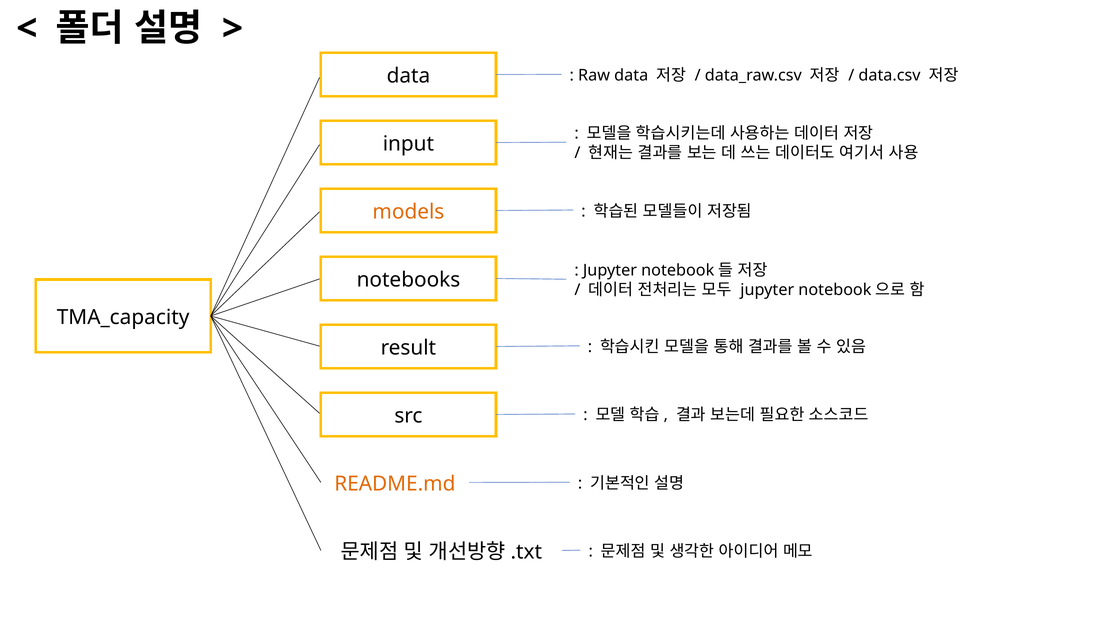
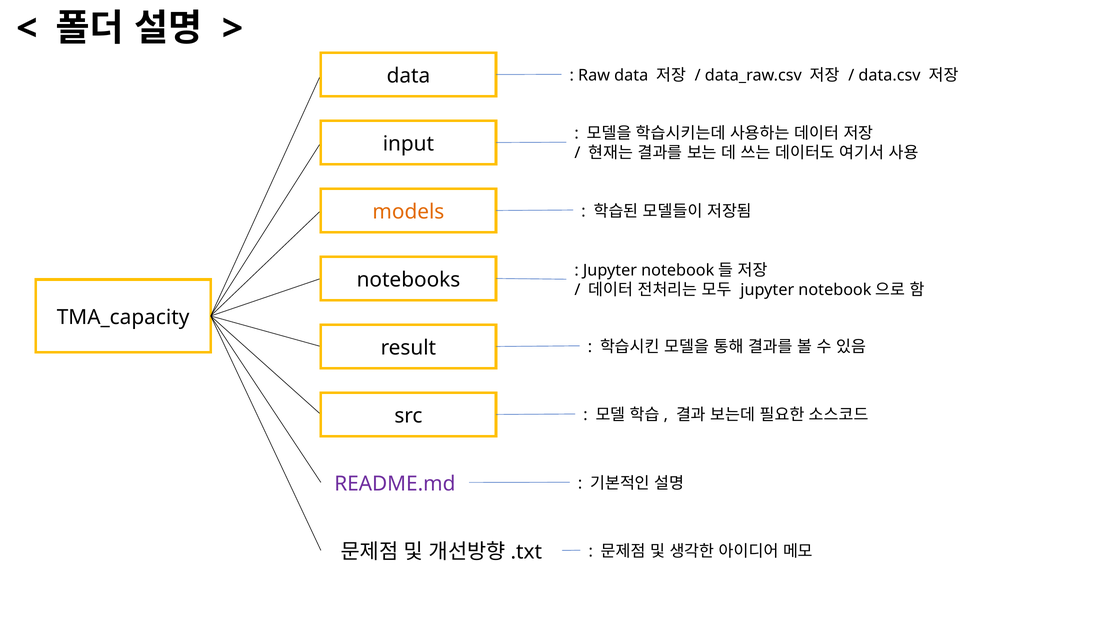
README.md colour: orange -> purple
